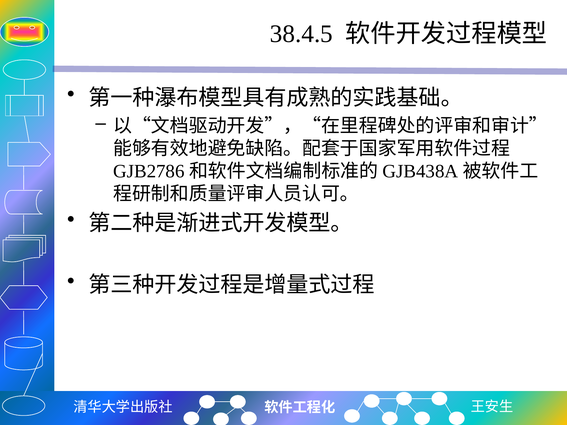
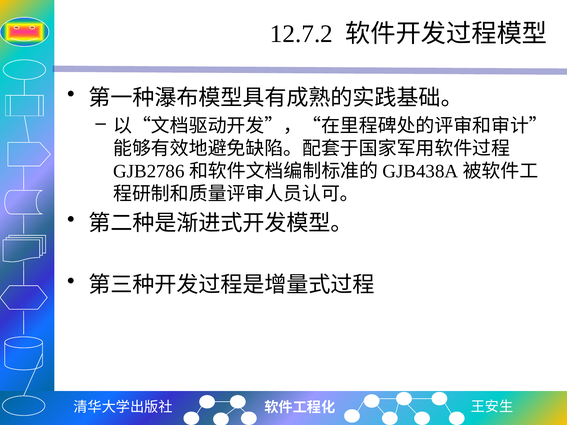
38.4.5: 38.4.5 -> 12.7.2
